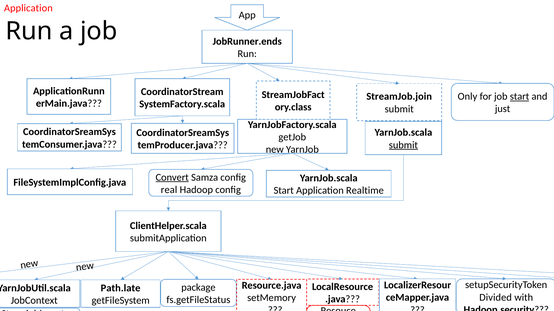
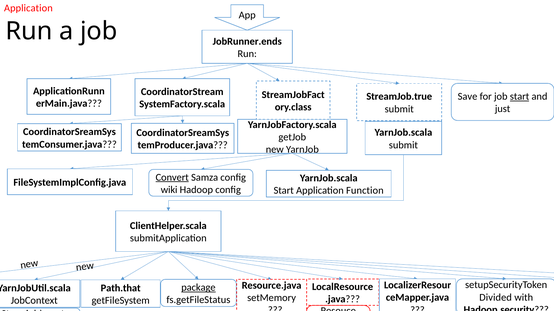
Only: Only -> Save
StreamJob.join: StreamJob.join -> StreamJob.true
submit at (403, 145) underline: present -> none
real: real -> wiki
Realtime: Realtime -> Function
package underline: none -> present
Path.late: Path.late -> Path.that
